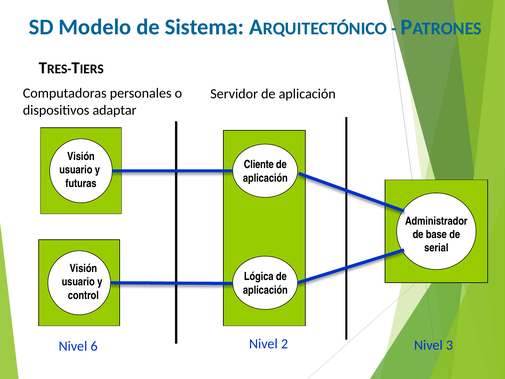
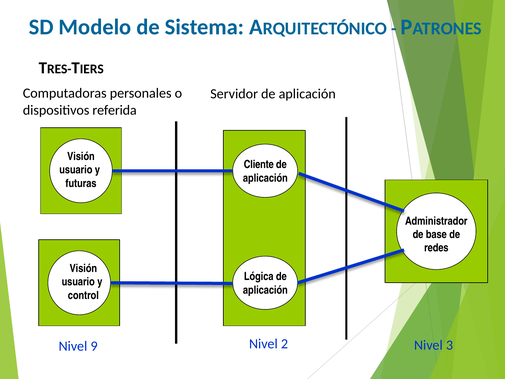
adaptar: adaptar -> referida
serial: serial -> redes
6: 6 -> 9
